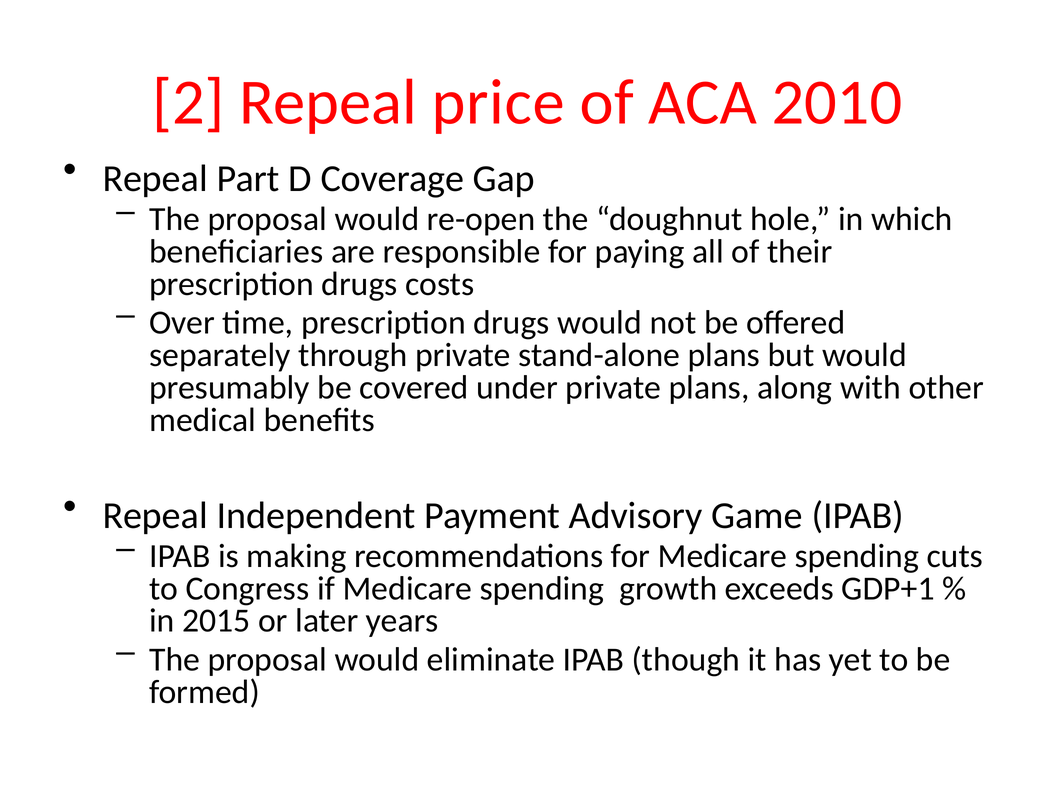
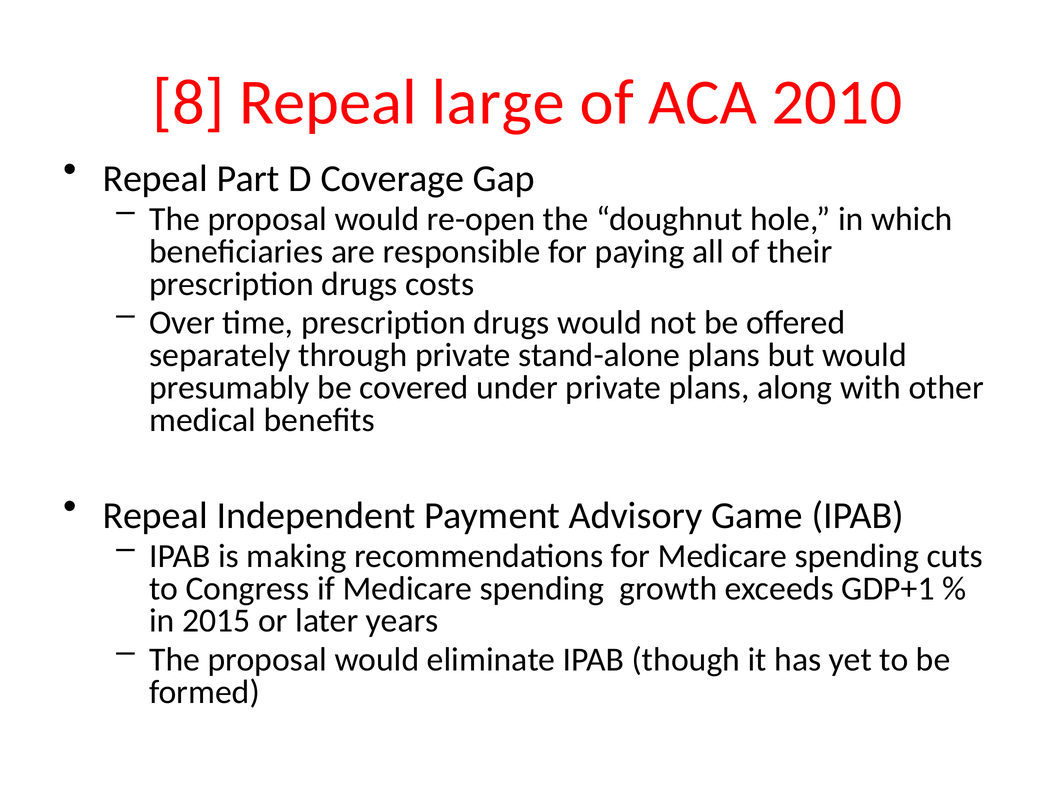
2: 2 -> 8
price: price -> large
